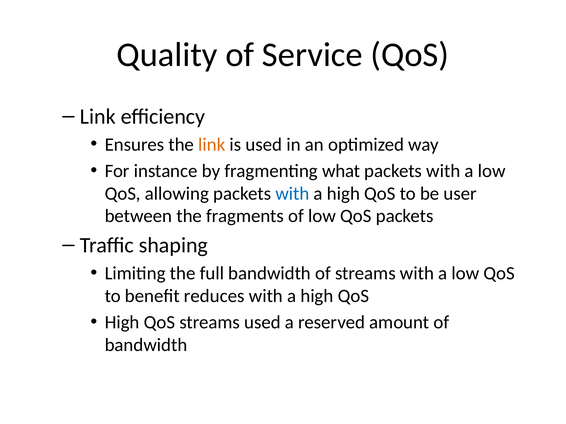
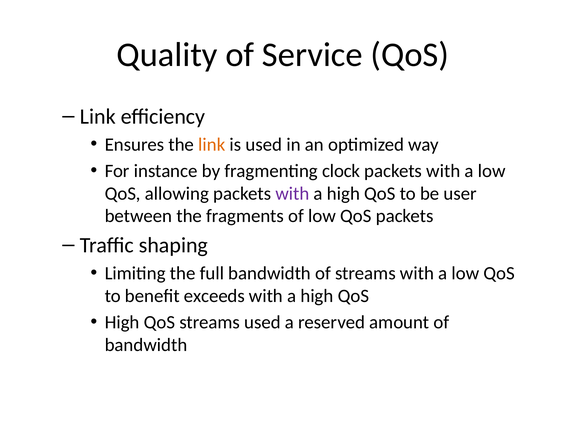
what: what -> clock
with at (292, 194) colour: blue -> purple
reduces: reduces -> exceeds
